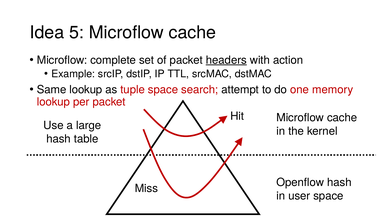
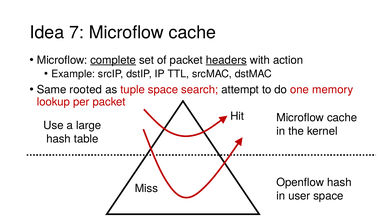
5: 5 -> 7
complete underline: none -> present
Same lookup: lookup -> rooted
